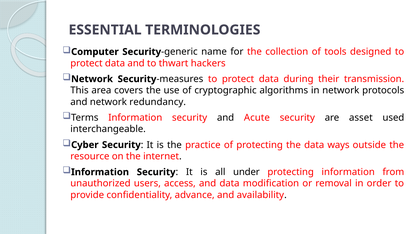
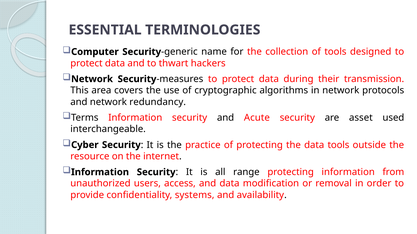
data ways: ways -> tools
under: under -> range
advance: advance -> systems
